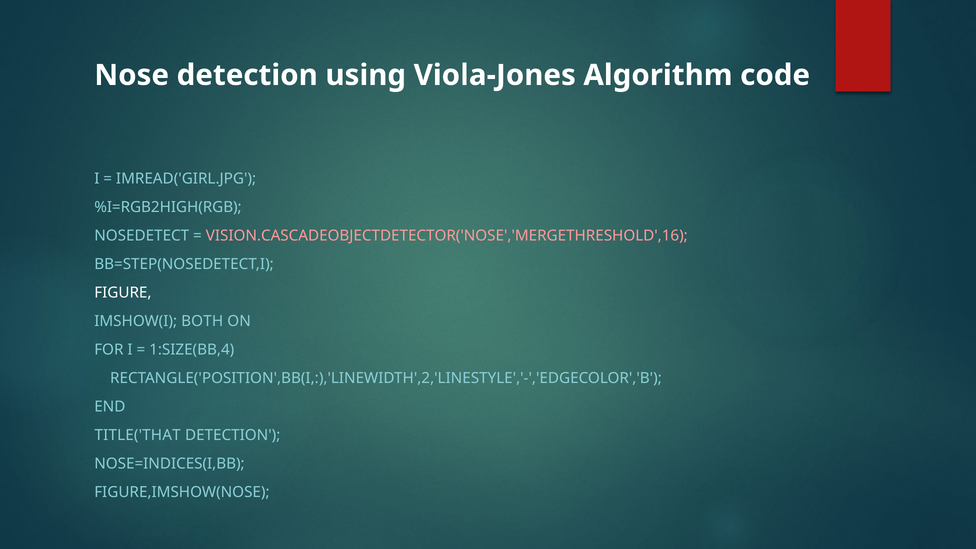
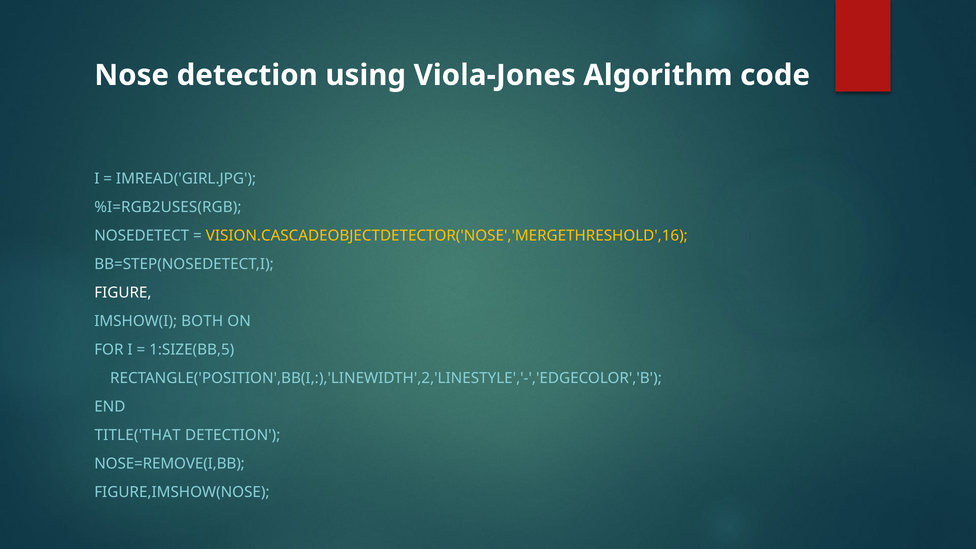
%I=RGB2HIGH(RGB: %I=RGB2HIGH(RGB -> %I=RGB2USES(RGB
VISION.CASCADEOBJECTDETECTOR('NOSE','MERGETHRESHOLD',16 colour: pink -> yellow
1:SIZE(BB,4: 1:SIZE(BB,4 -> 1:SIZE(BB,5
NOSE=INDICES(I,BB: NOSE=INDICES(I,BB -> NOSE=REMOVE(I,BB
